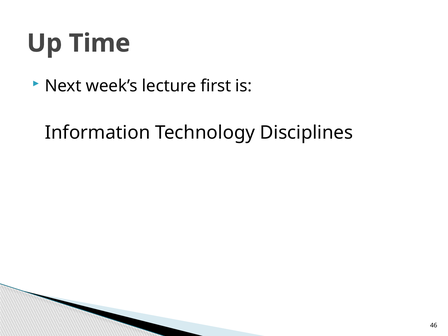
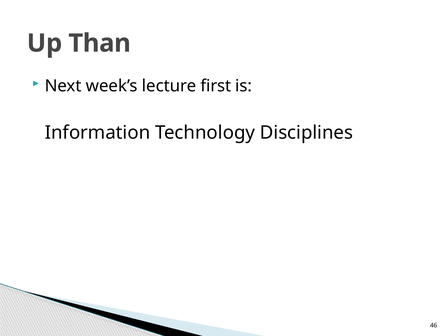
Time: Time -> Than
